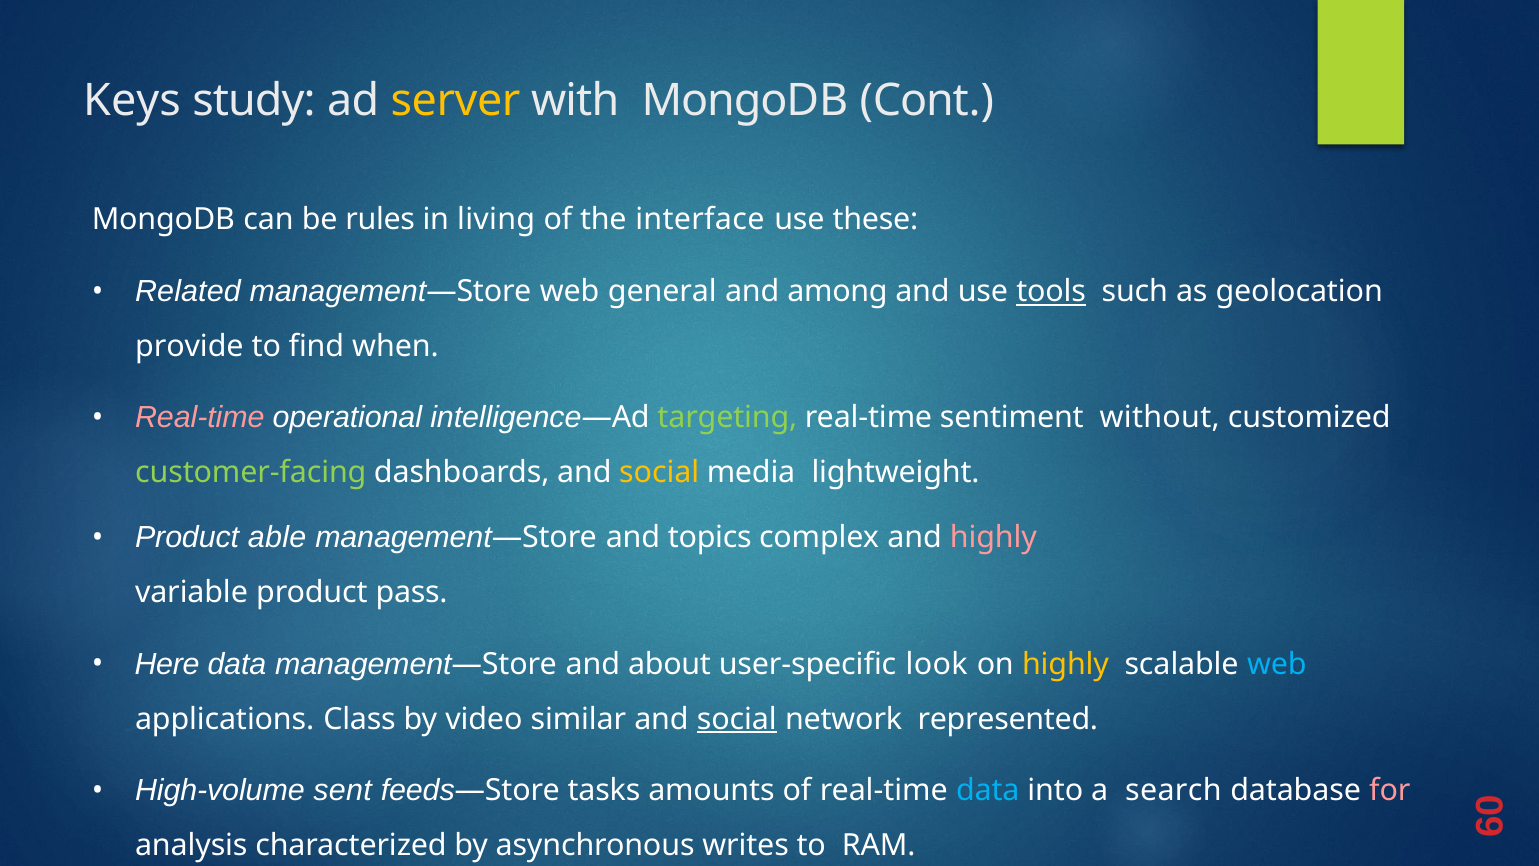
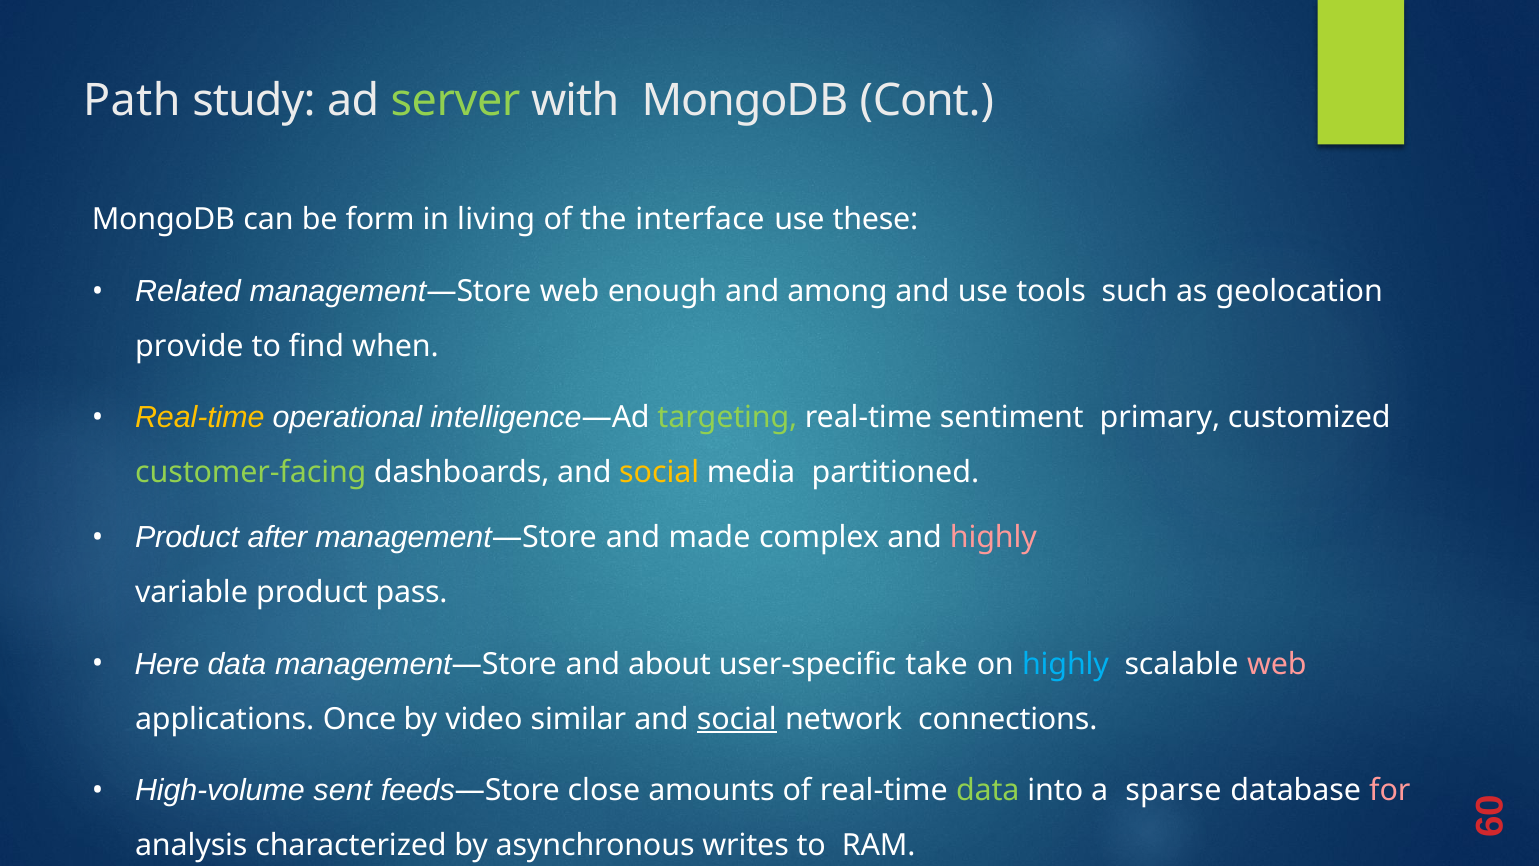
Keys: Keys -> Path
server colour: yellow -> light green
rules: rules -> form
general: general -> enough
tools underline: present -> none
Real-time at (200, 418) colour: pink -> yellow
without: without -> primary
lightweight: lightweight -> partitioned
able: able -> after
topics: topics -> made
look: look -> take
highly at (1066, 664) colour: yellow -> light blue
web at (1277, 664) colour: light blue -> pink
Class: Class -> Once
represented: represented -> connections
tasks: tasks -> close
data at (988, 790) colour: light blue -> light green
search: search -> sparse
